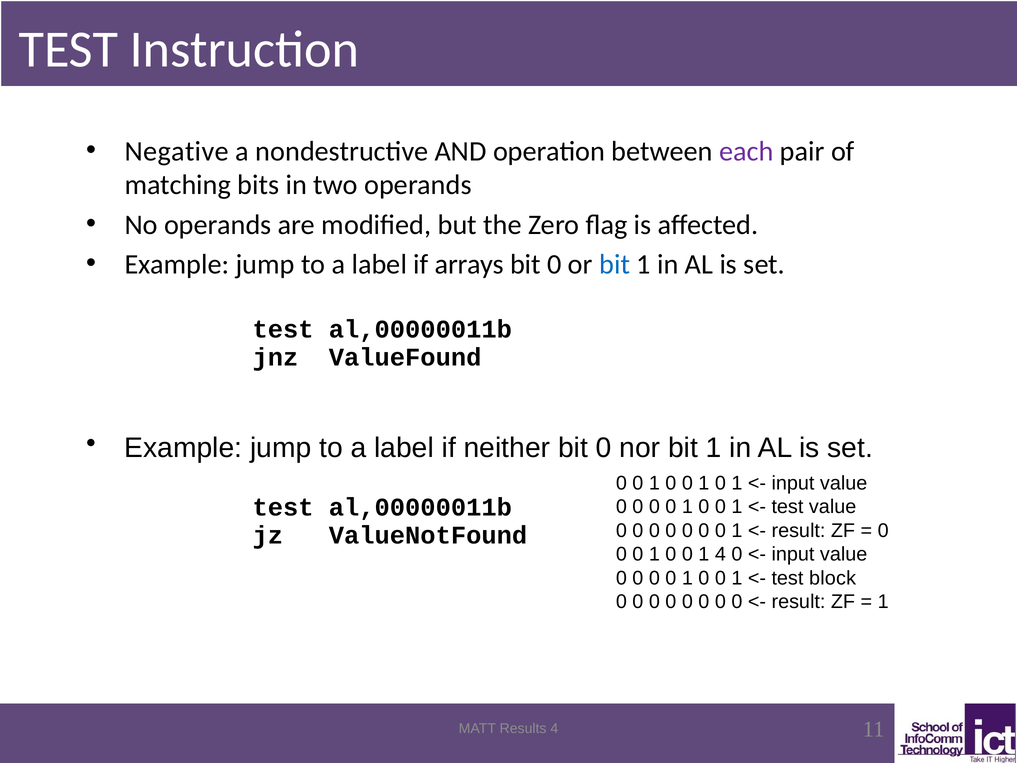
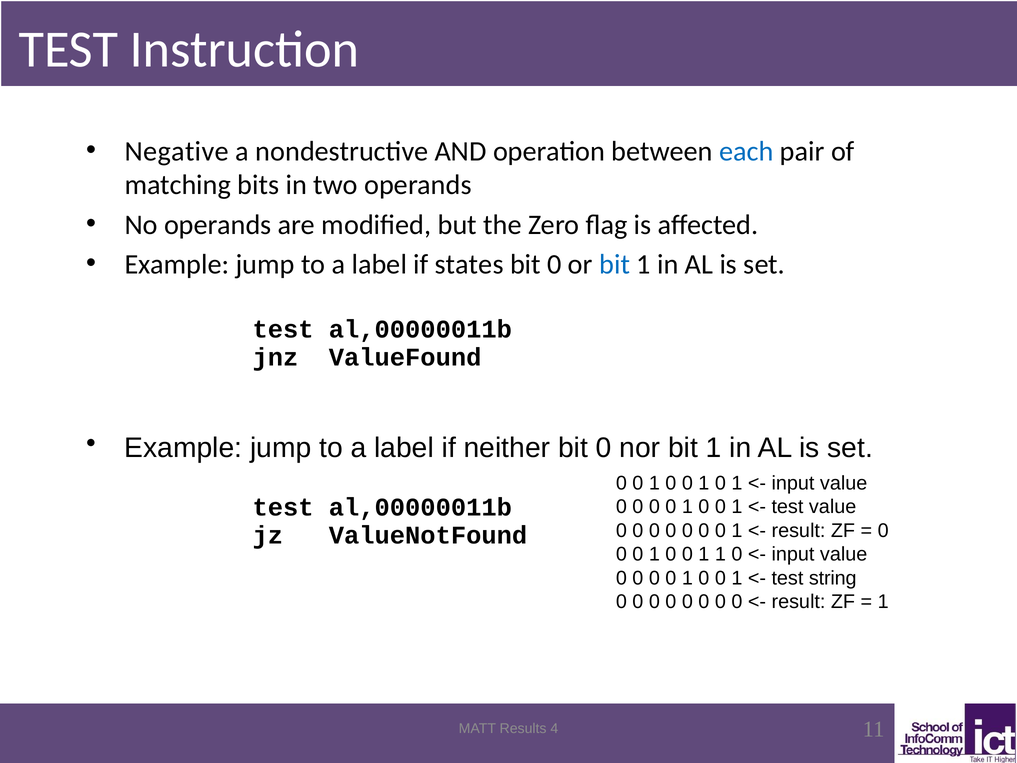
each colour: purple -> blue
arrays: arrays -> states
1 4: 4 -> 1
block: block -> string
